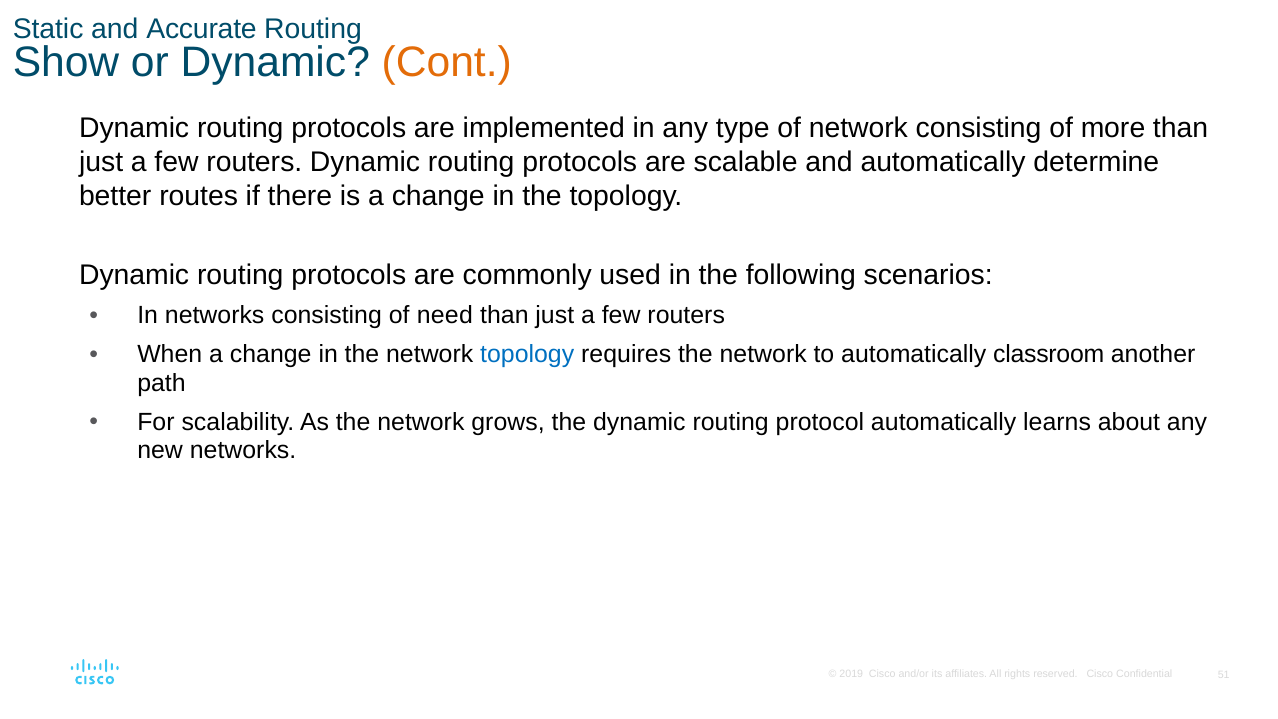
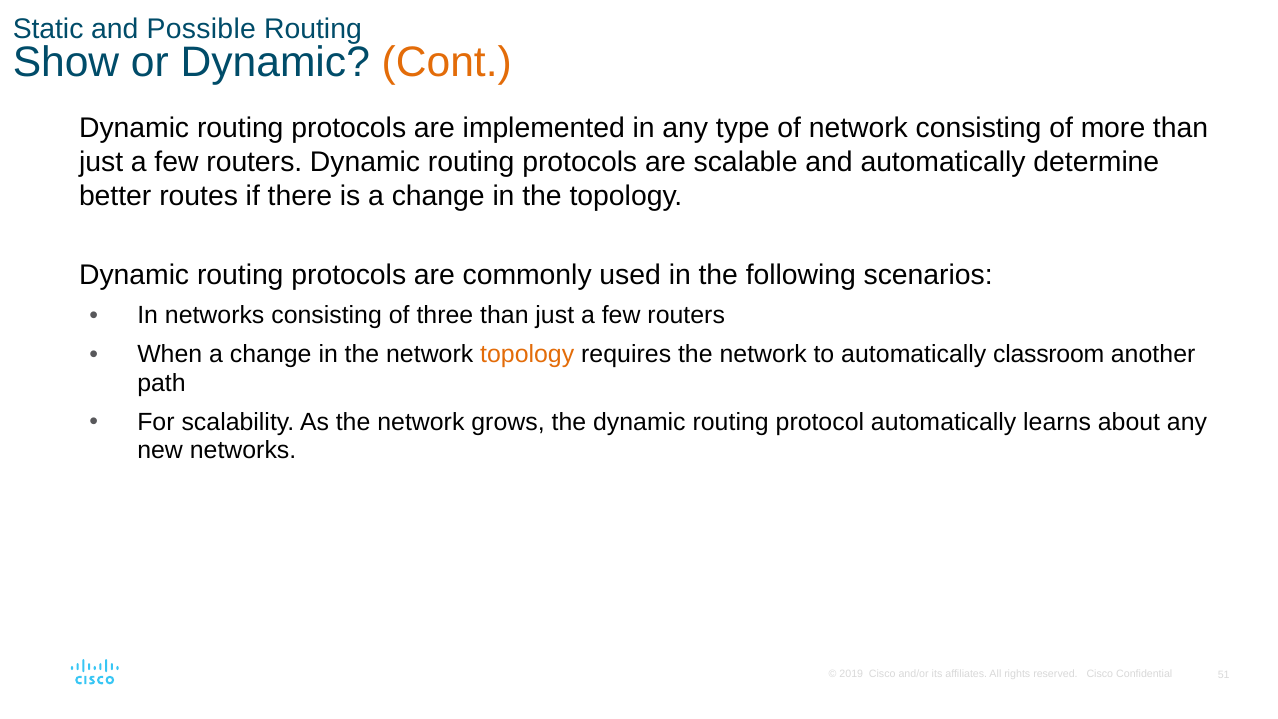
Accurate: Accurate -> Possible
need: need -> three
topology at (527, 355) colour: blue -> orange
